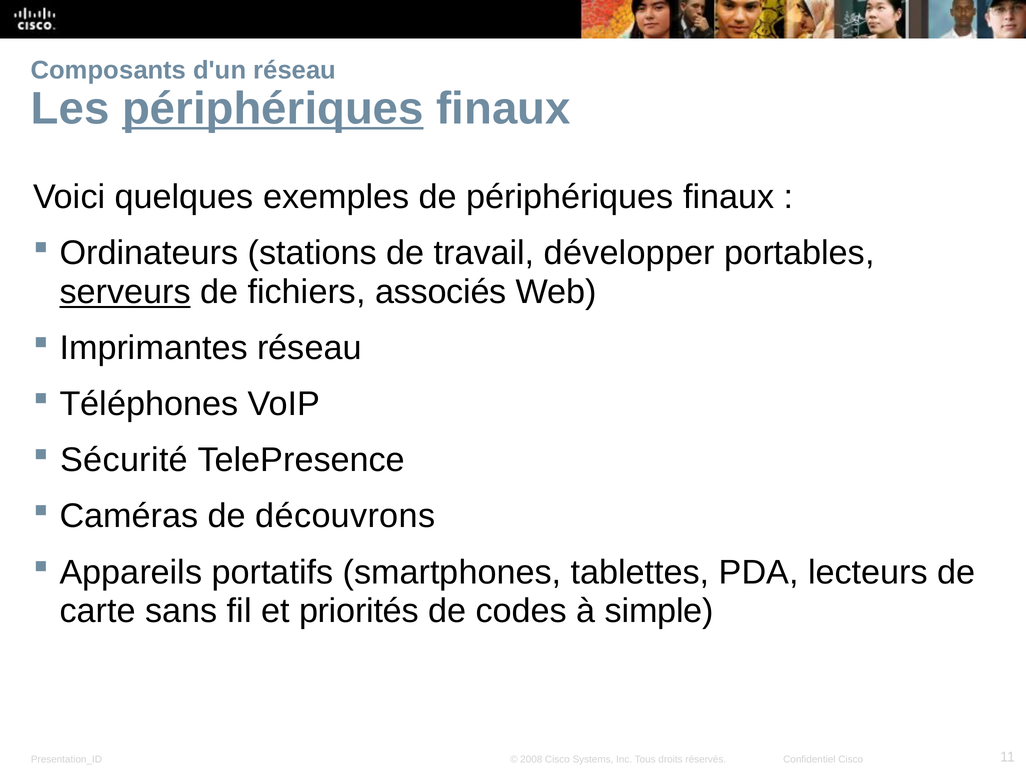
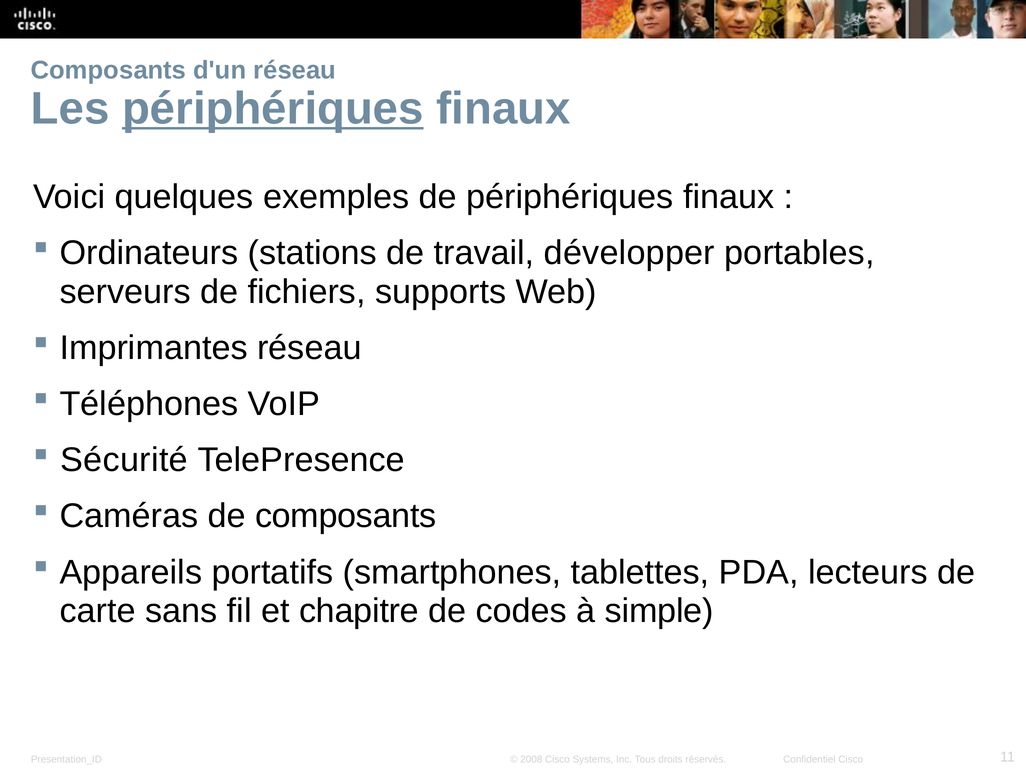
serveurs underline: present -> none
associés: associés -> supports
de découvrons: découvrons -> composants
priorités: priorités -> chapitre
